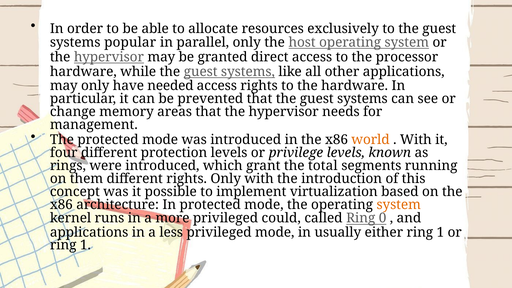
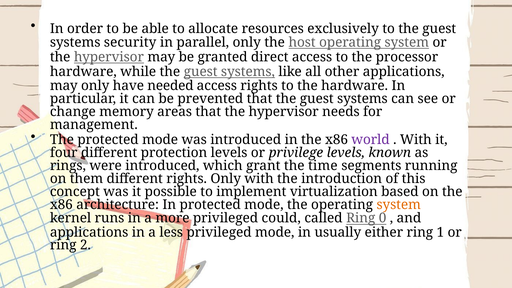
popular: popular -> security
world colour: orange -> purple
total: total -> time
1 at (85, 245): 1 -> 2
